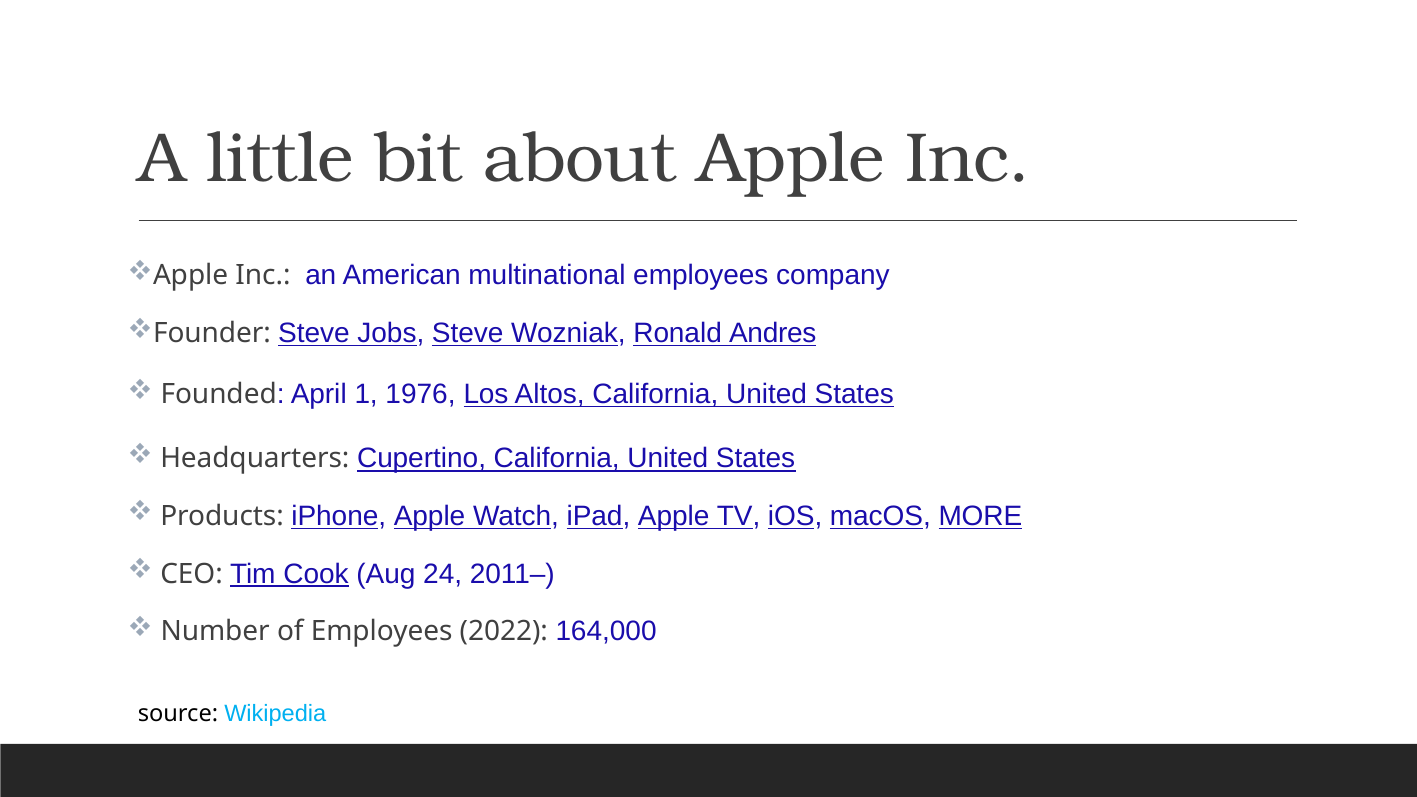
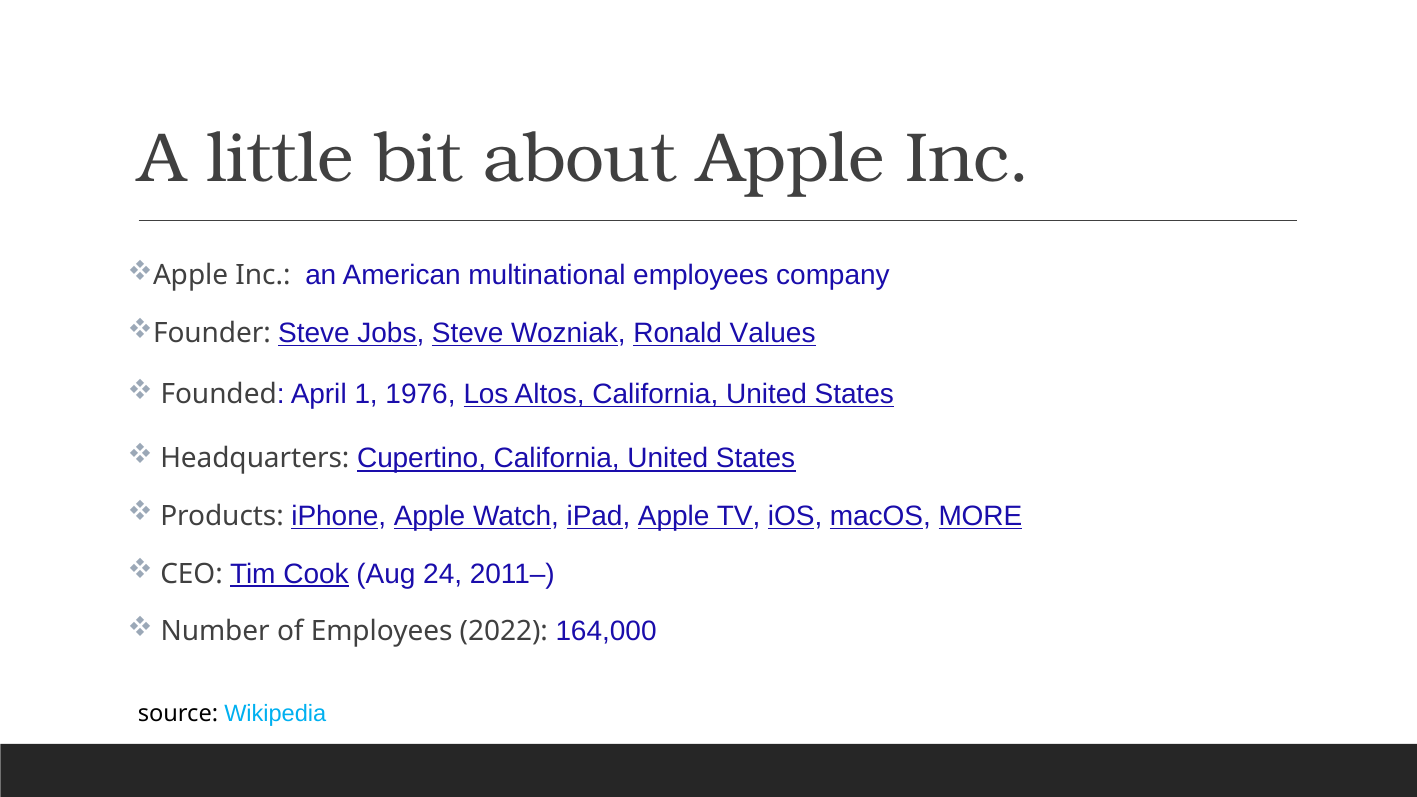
Andres: Andres -> Values
